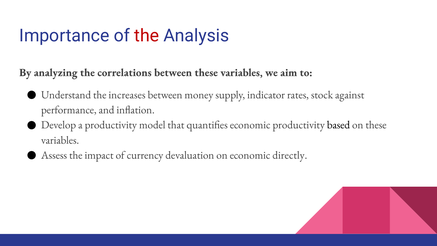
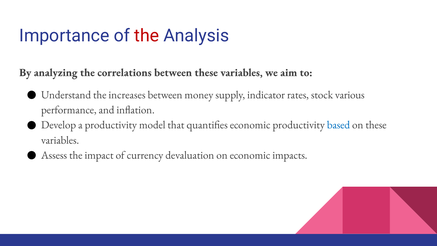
against: against -> various
based colour: black -> blue
directly: directly -> impacts
